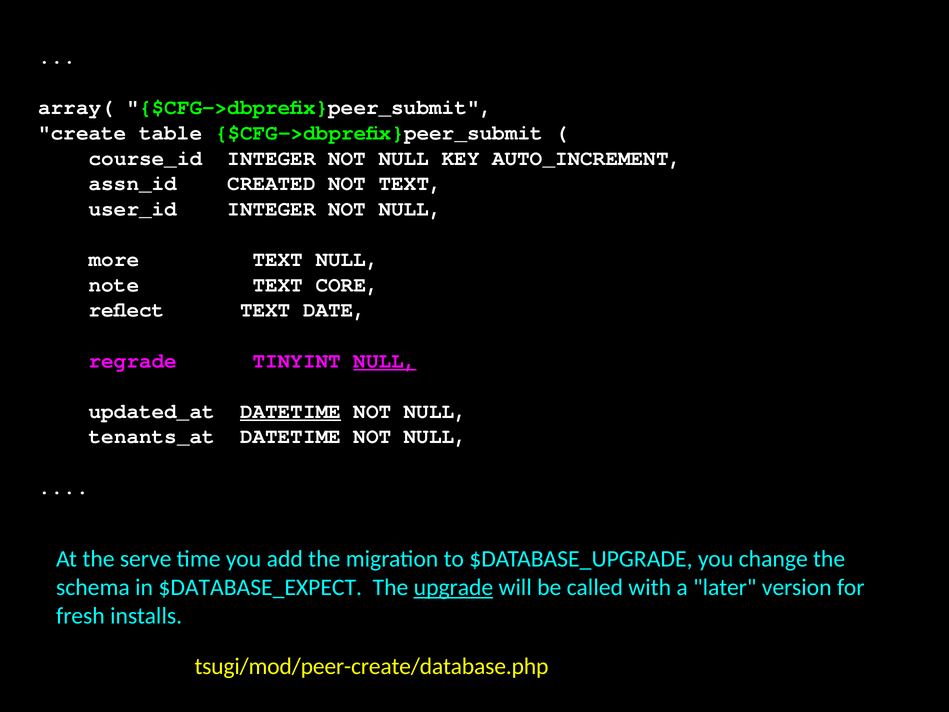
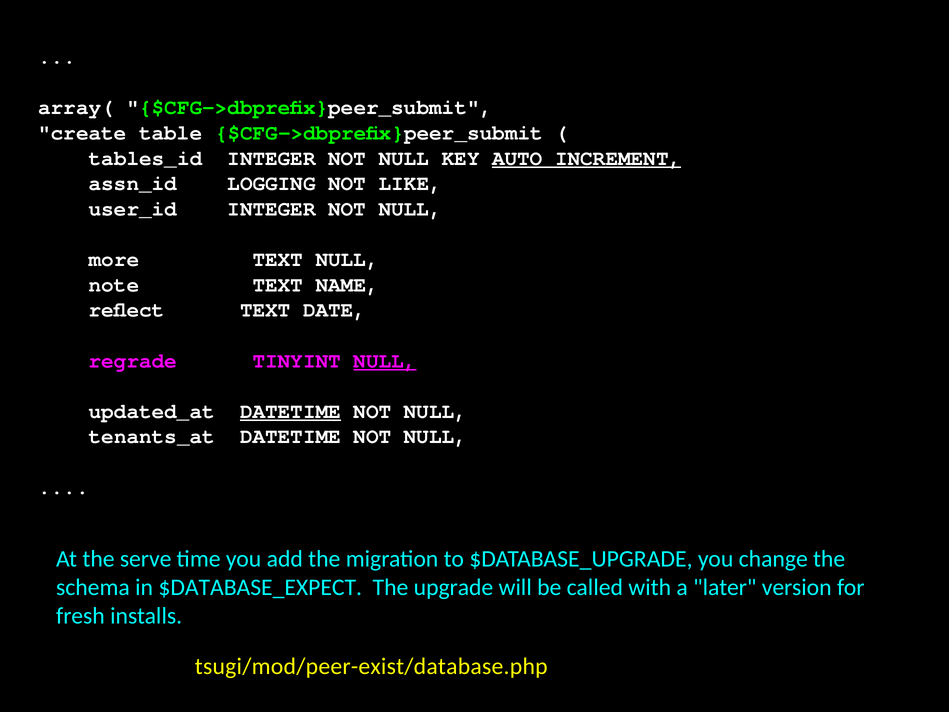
course_id: course_id -> tables_id
AUTO_INCREMENT underline: none -> present
CREATED: CREATED -> LOGGING
NOT TEXT: TEXT -> LIKE
CORE: CORE -> NAME
upgrade underline: present -> none
tsugi/mod/peer-create/database.php: tsugi/mod/peer-create/database.php -> tsugi/mod/peer-exist/database.php
